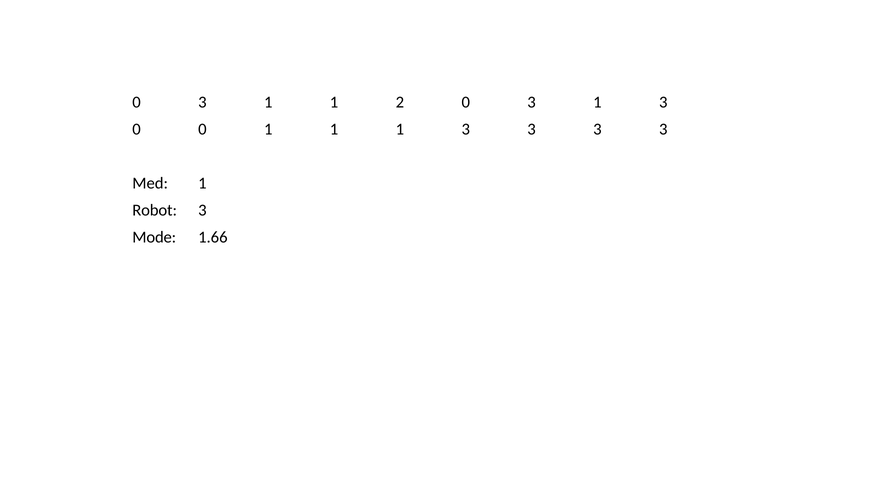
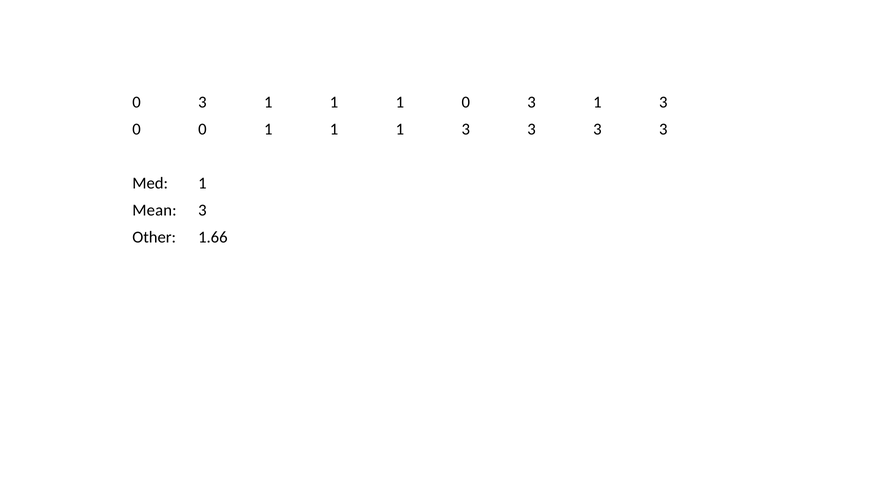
3 1 1 2: 2 -> 1
Robot: Robot -> Mean
Mode: Mode -> Other
